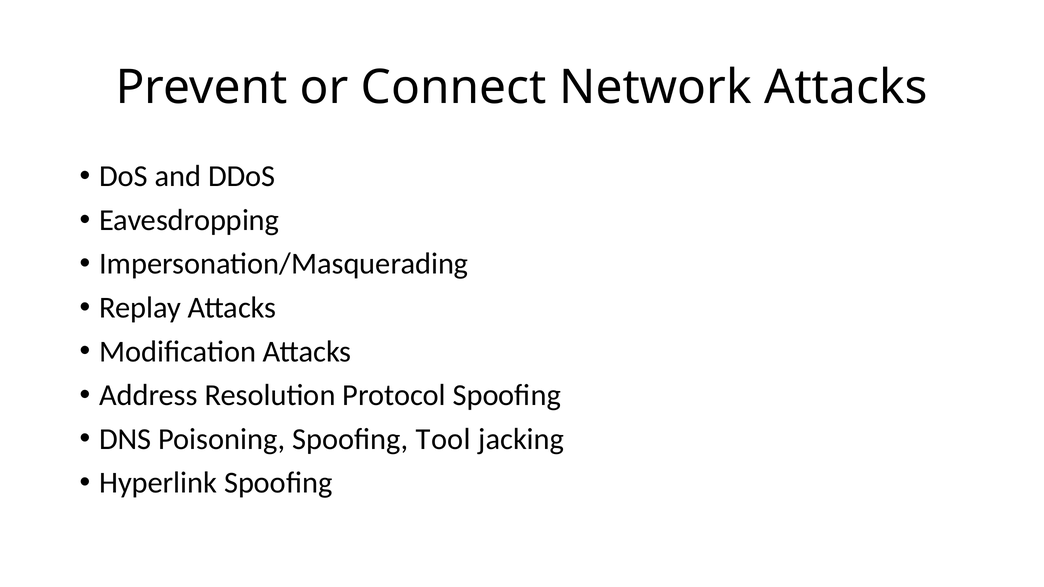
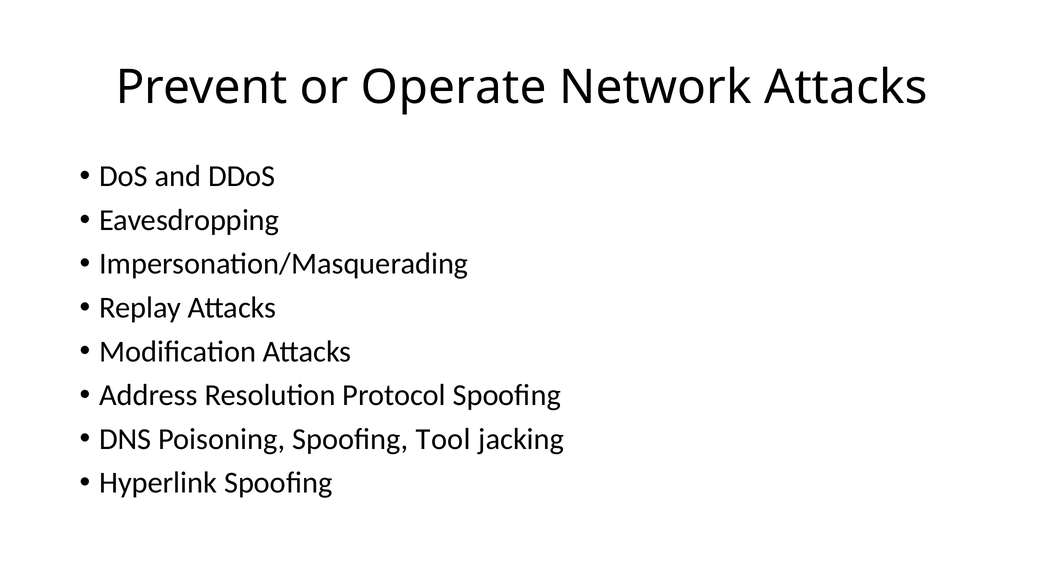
Connect: Connect -> Operate
